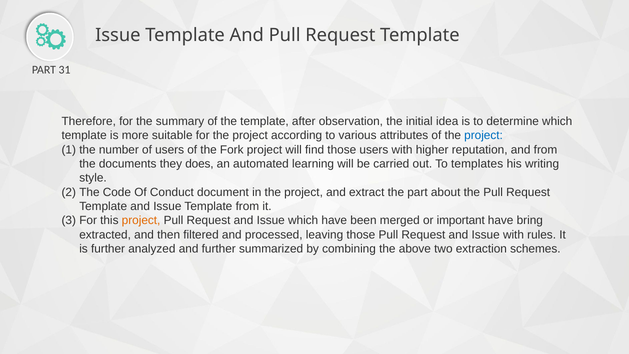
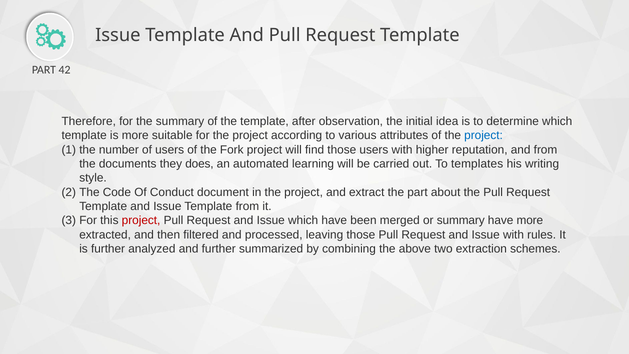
31: 31 -> 42
project at (141, 220) colour: orange -> red
or important: important -> summary
have bring: bring -> more
